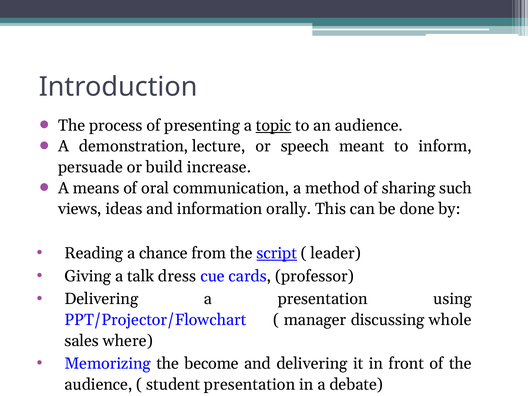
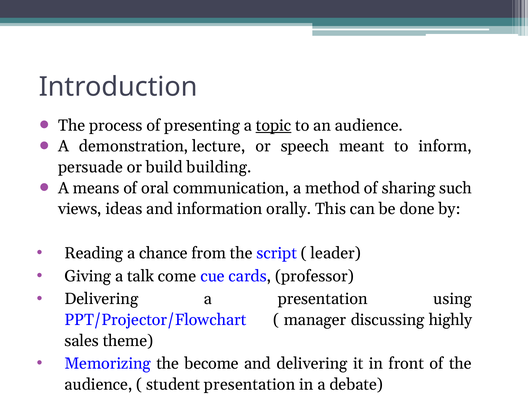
increase: increase -> building
script underline: present -> none
dress: dress -> come
whole: whole -> highly
where: where -> theme
